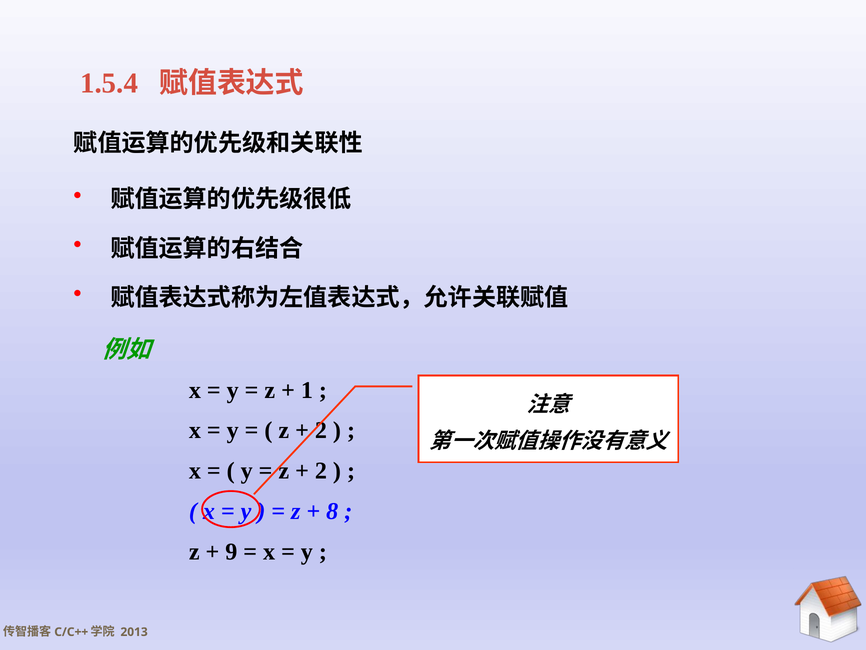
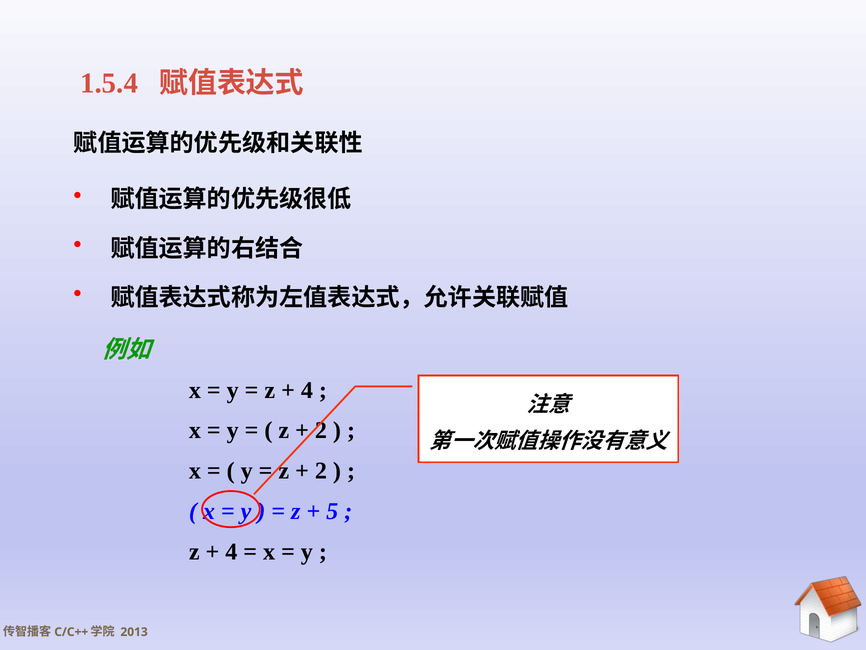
1 at (307, 390): 1 -> 4
8: 8 -> 5
9 at (231, 551): 9 -> 4
